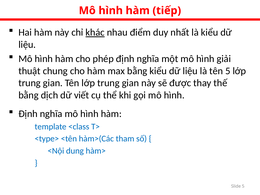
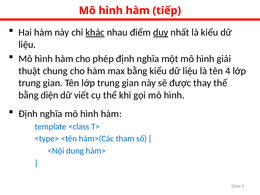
duy underline: none -> present
tên 5: 5 -> 4
dịch: dịch -> diện
